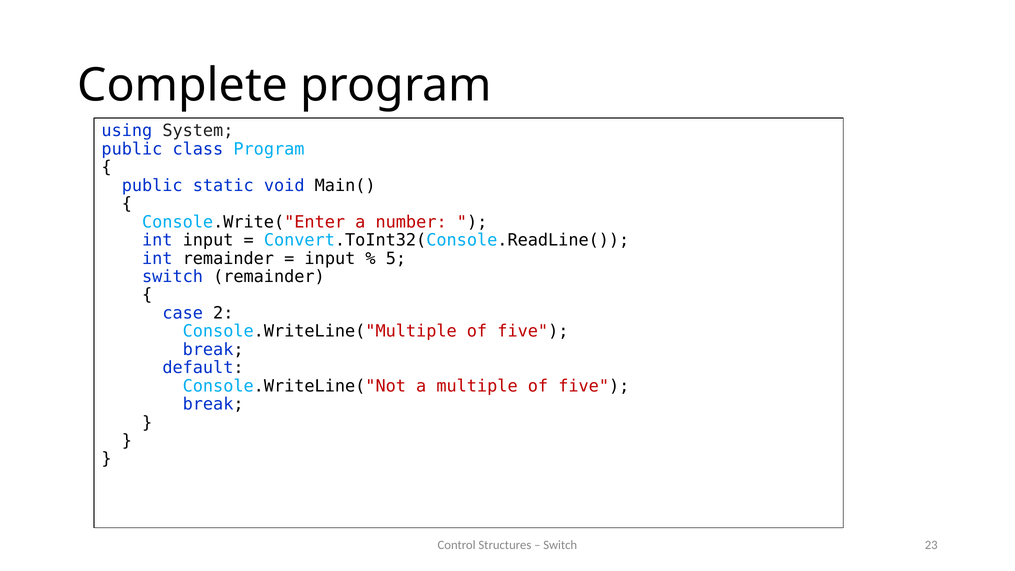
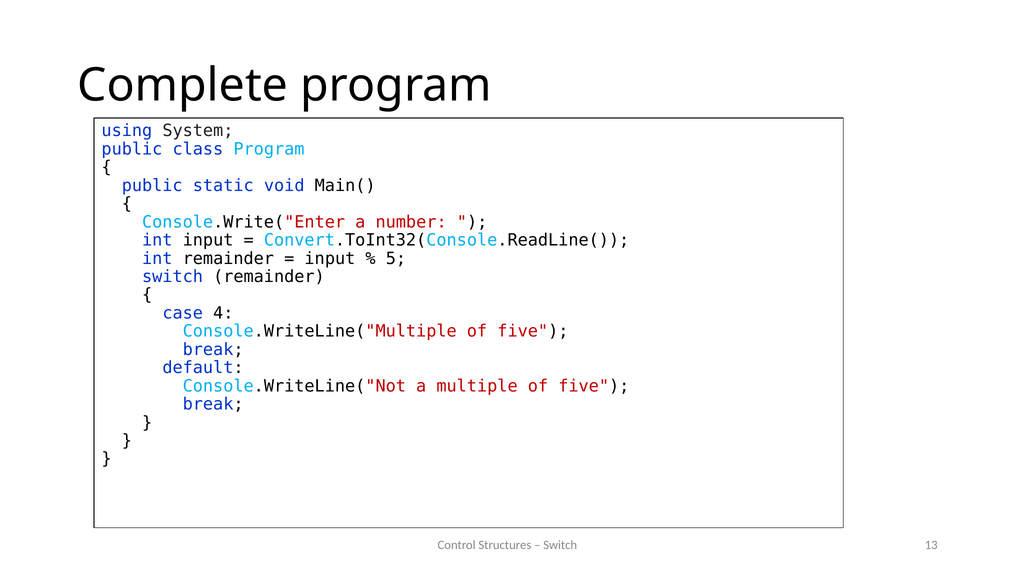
2: 2 -> 4
23: 23 -> 13
